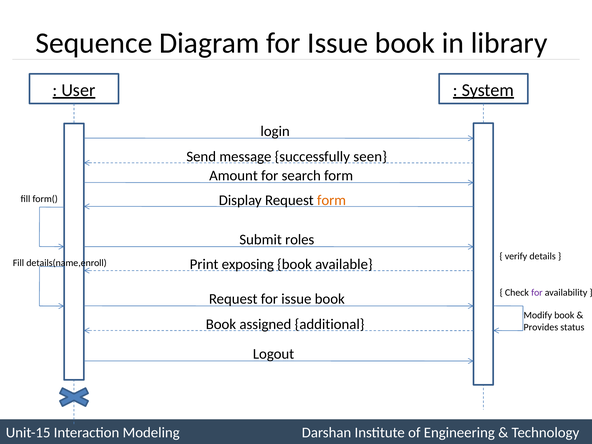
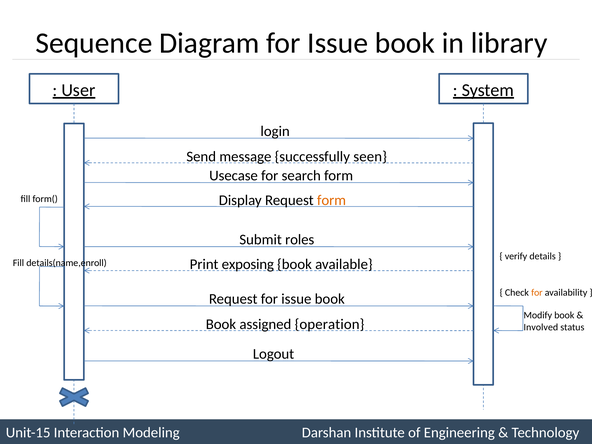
Amount: Amount -> Usecase
for at (537, 292) colour: purple -> orange
additional: additional -> operation
Provides: Provides -> Involved
